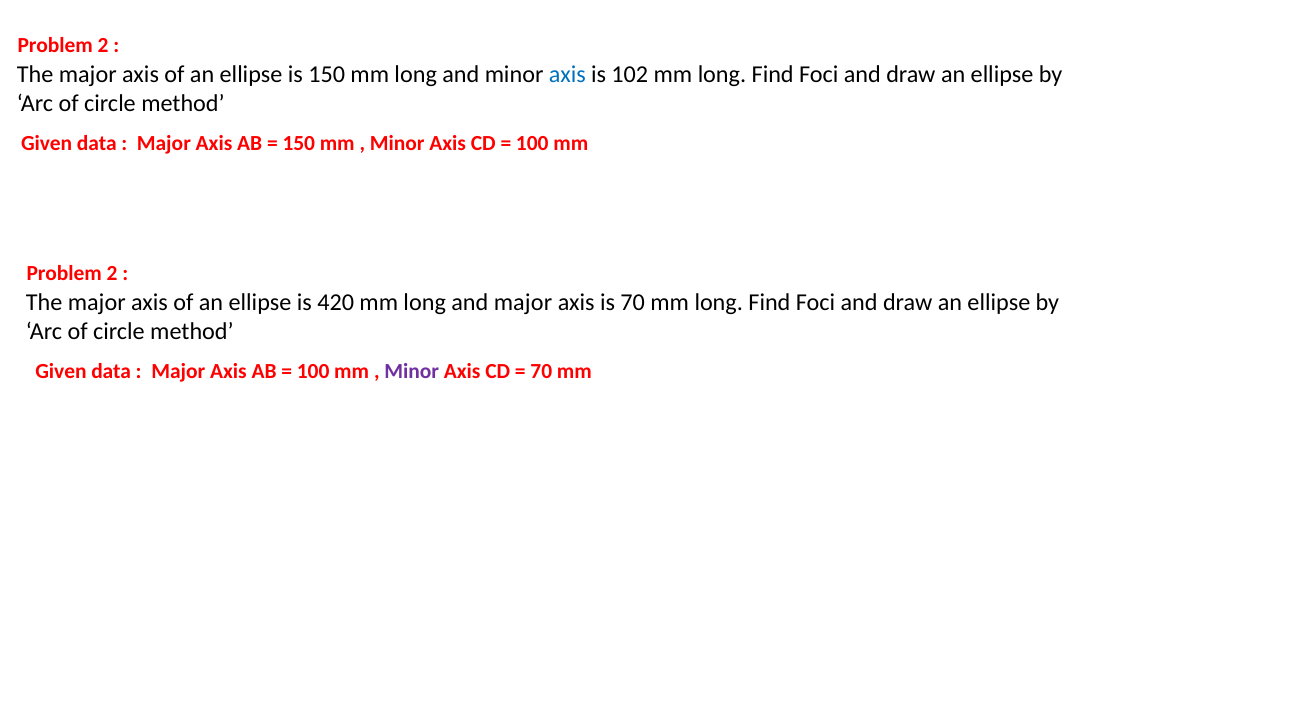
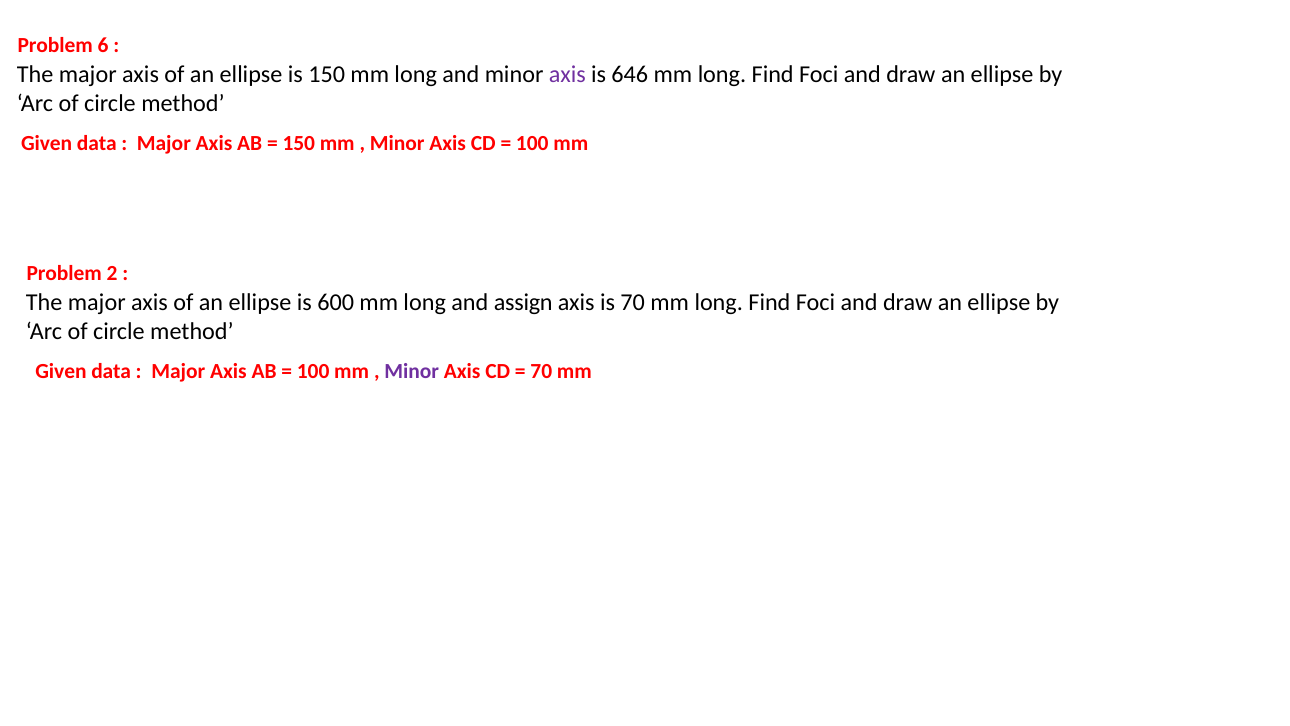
2 at (103, 46): 2 -> 6
axis at (567, 75) colour: blue -> purple
102: 102 -> 646
420: 420 -> 600
and major: major -> assign
